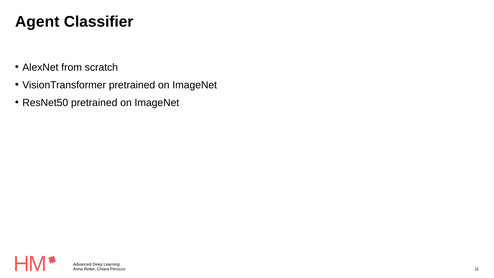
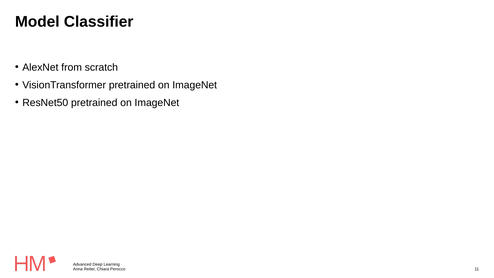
Agent: Agent -> Model
